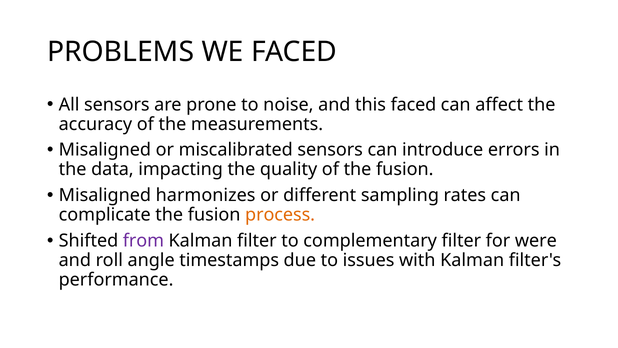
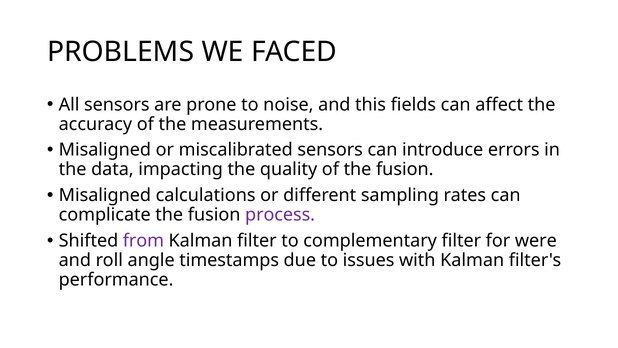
this faced: faced -> fields
harmonizes: harmonizes -> calculations
process colour: orange -> purple
